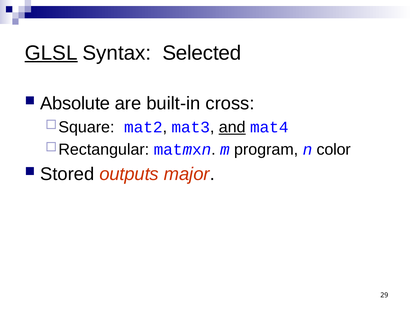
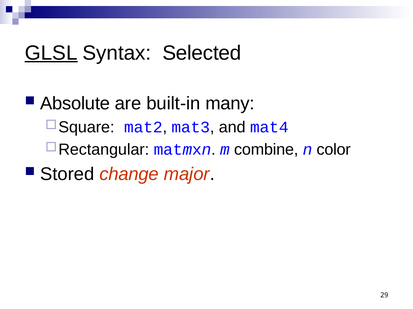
cross: cross -> many
and underline: present -> none
program: program -> combine
outputs: outputs -> change
